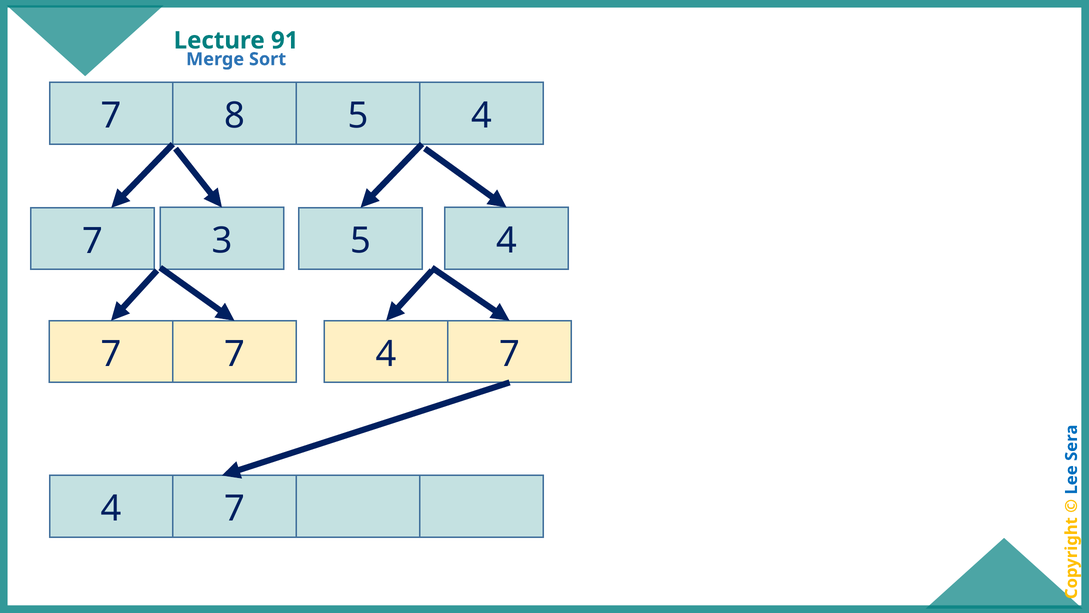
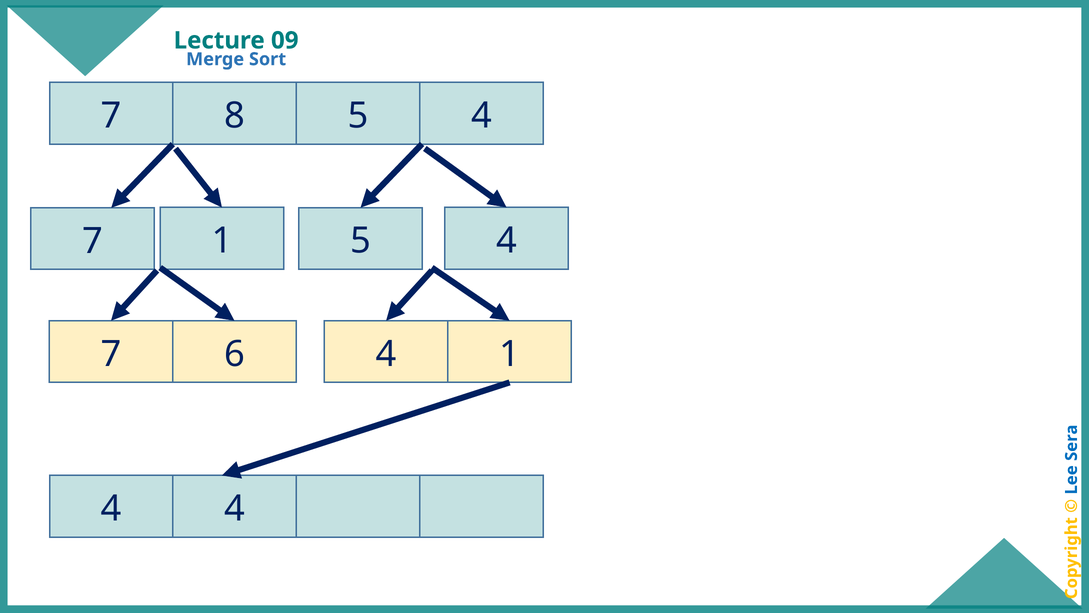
91: 91 -> 09
7 3: 3 -> 1
7 at (234, 354): 7 -> 6
7 at (510, 354): 7 -> 1
7 at (235, 509): 7 -> 4
